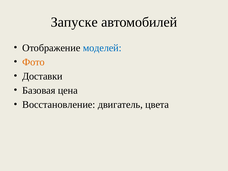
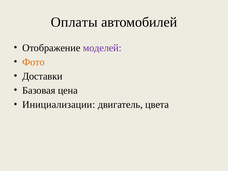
Запуске: Запуске -> Оплаты
моделей colour: blue -> purple
Восстановление: Восстановление -> Инициализации
